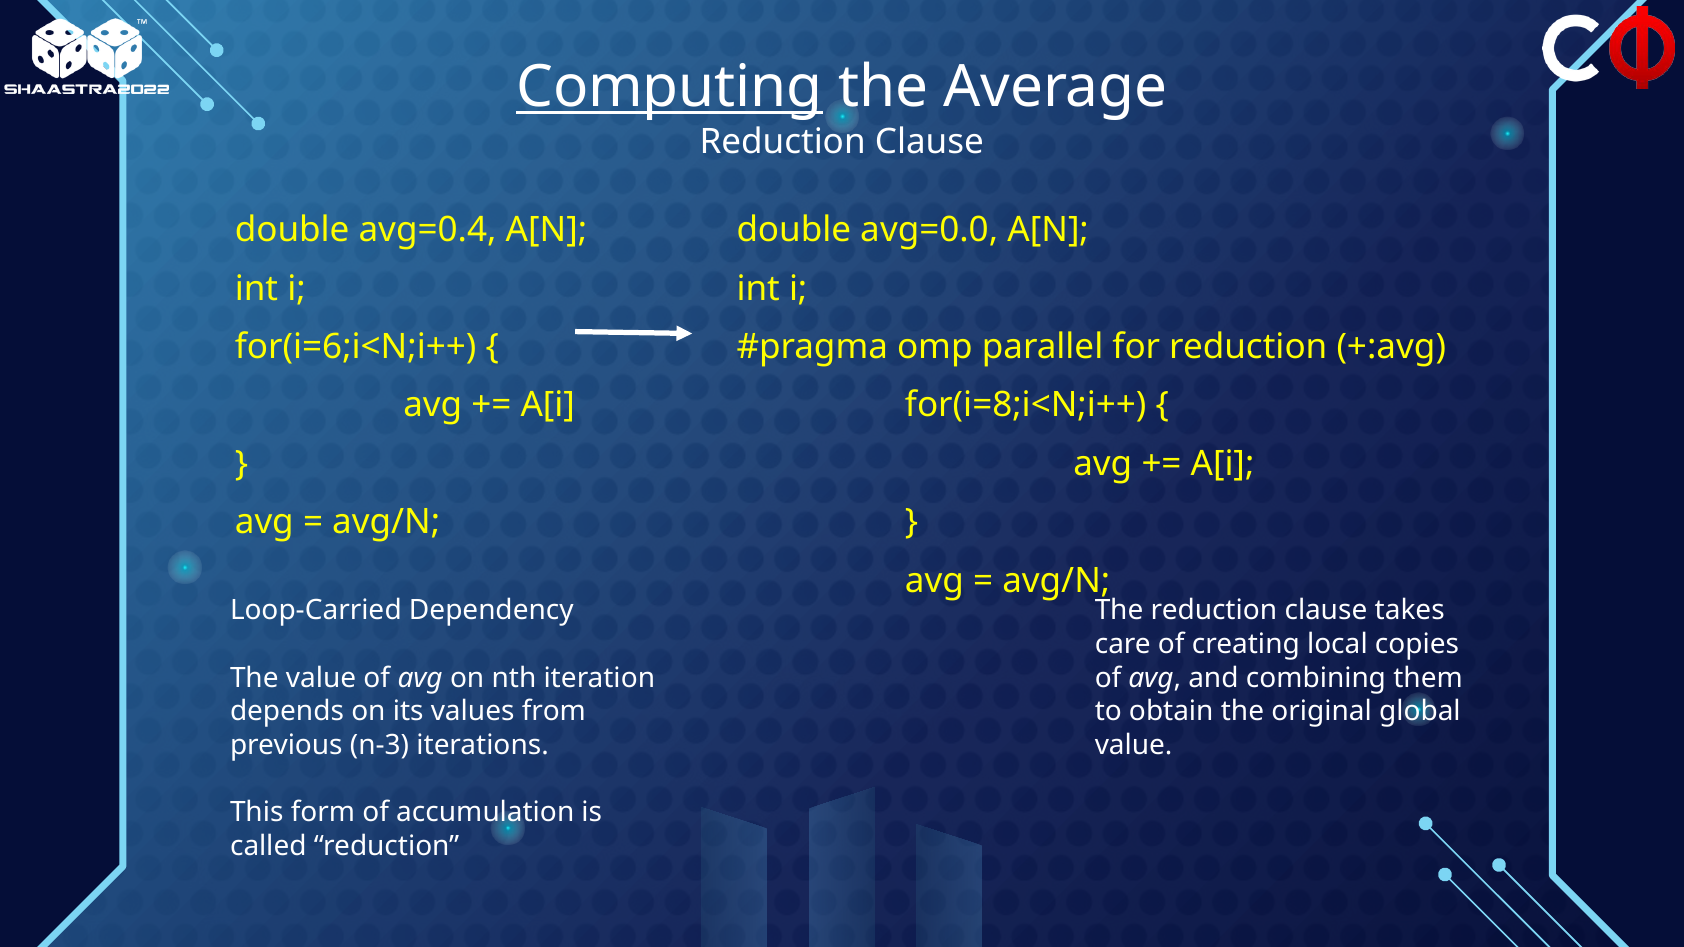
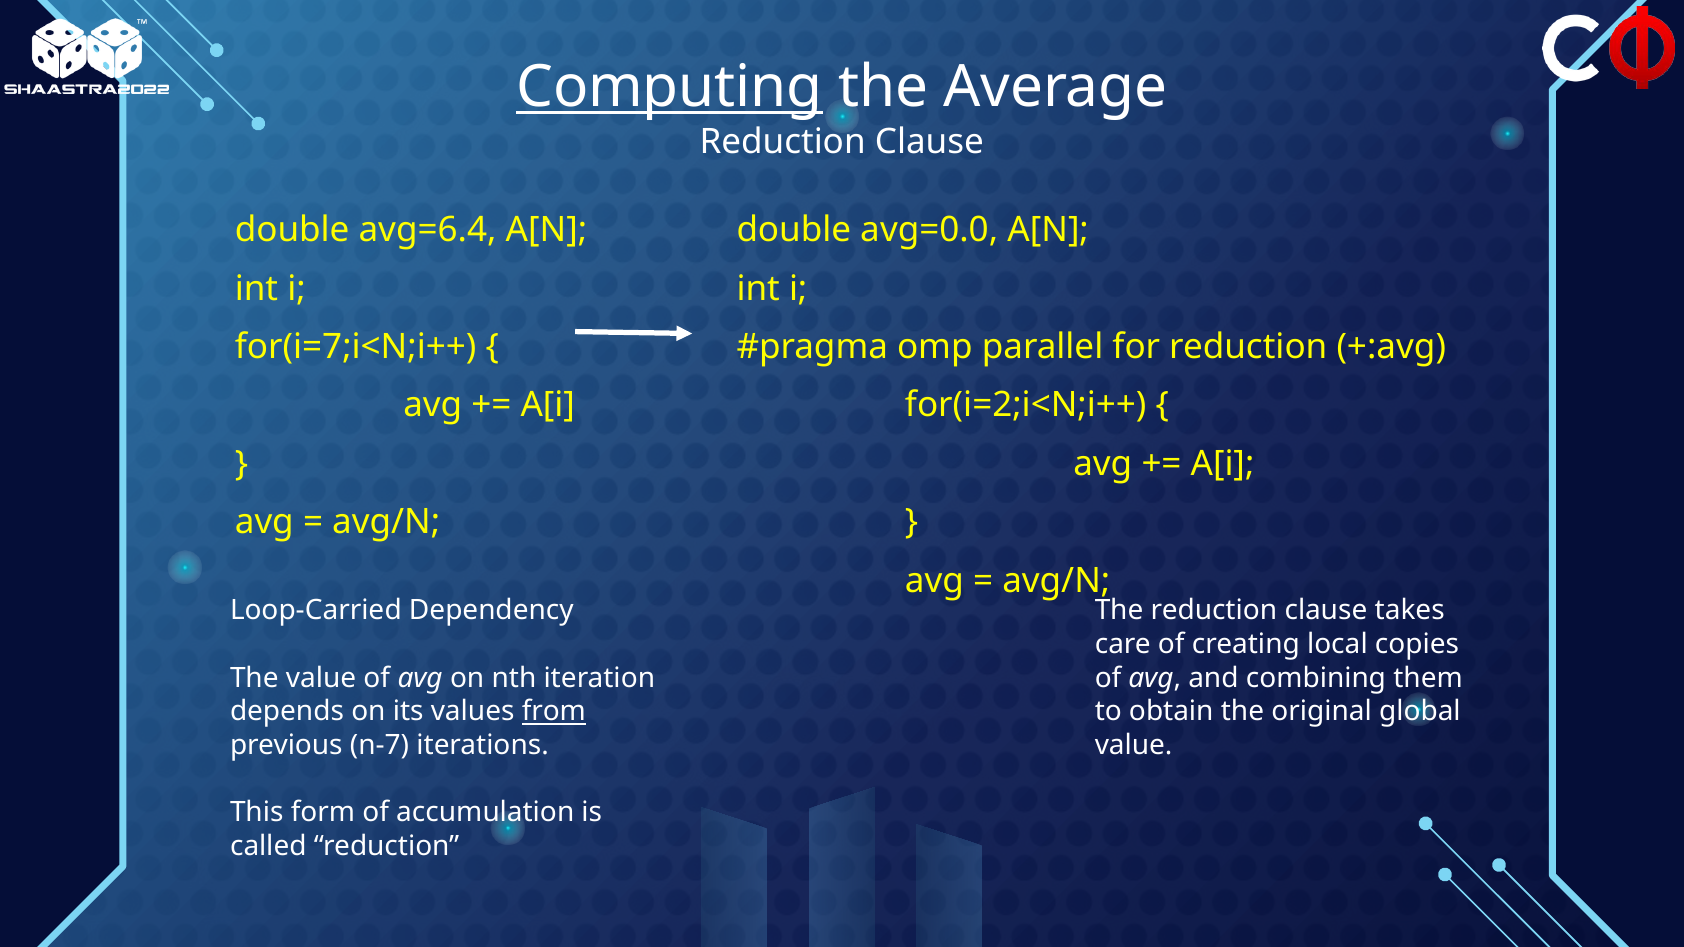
avg=0.4: avg=0.4 -> avg=6.4
for(i=6;i<N;i++: for(i=6;i<N;i++ -> for(i=7;i<N;i++
for(i=8;i<N;i++: for(i=8;i<N;i++ -> for(i=2;i<N;i++
from underline: none -> present
n-3: n-3 -> n-7
